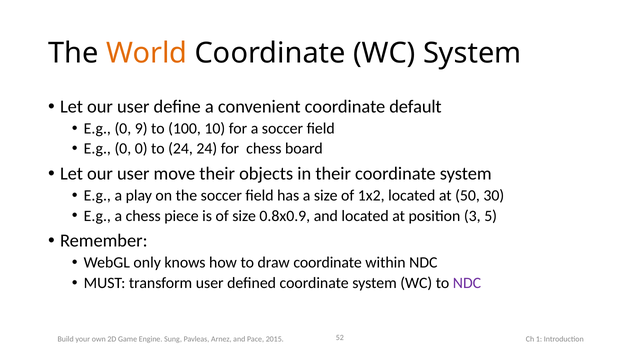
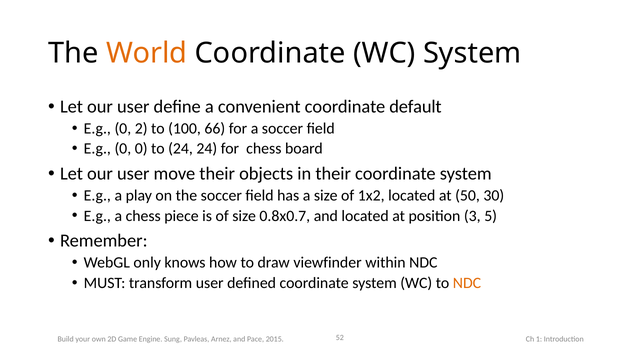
9: 9 -> 2
10: 10 -> 66
0.8x0.9: 0.8x0.9 -> 0.8x0.7
draw coordinate: coordinate -> viewfinder
NDC at (467, 283) colour: purple -> orange
